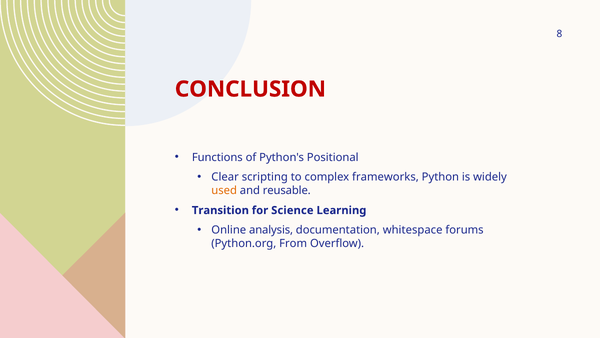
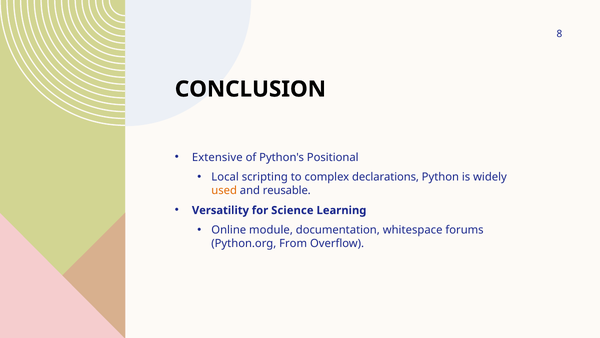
CONCLUSION colour: red -> black
Functions: Functions -> Extensive
Clear: Clear -> Local
frameworks: frameworks -> declarations
Transition: Transition -> Versatility
analysis: analysis -> module
